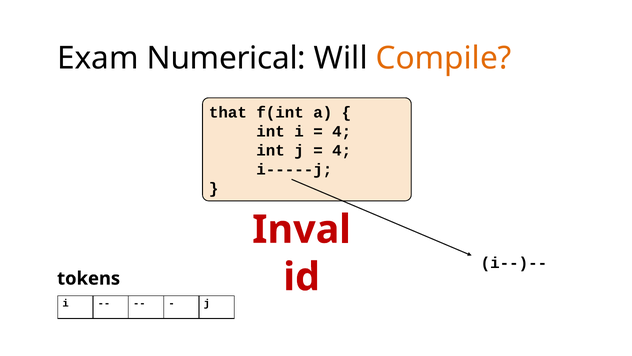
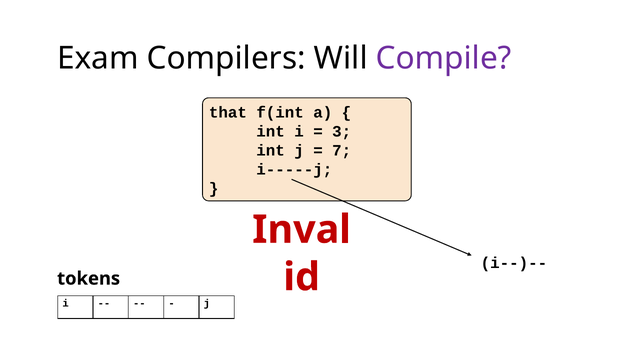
Numerical: Numerical -> Compilers
Compile colour: orange -> purple
4 at (342, 131): 4 -> 3
4 at (342, 150): 4 -> 7
